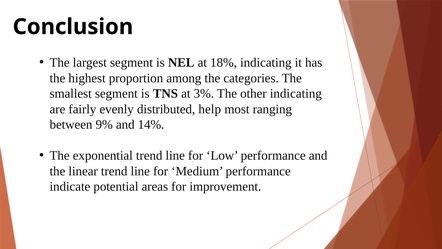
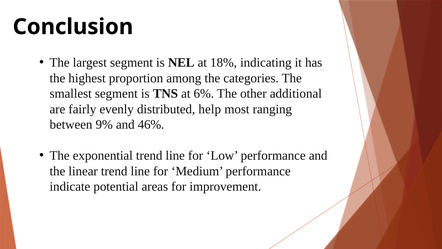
3%: 3% -> 6%
other indicating: indicating -> additional
14%: 14% -> 46%
